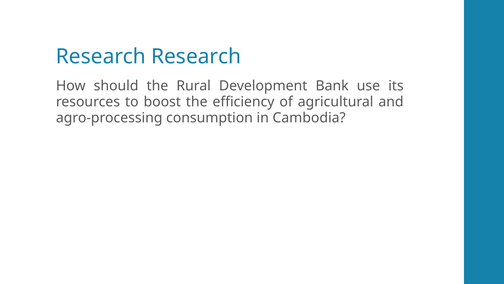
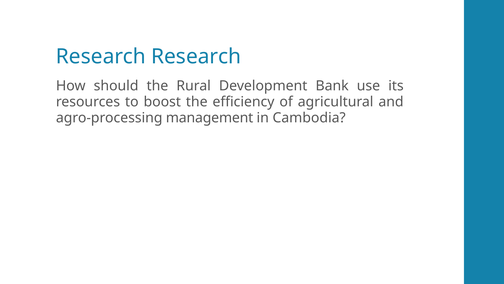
consumption: consumption -> management
